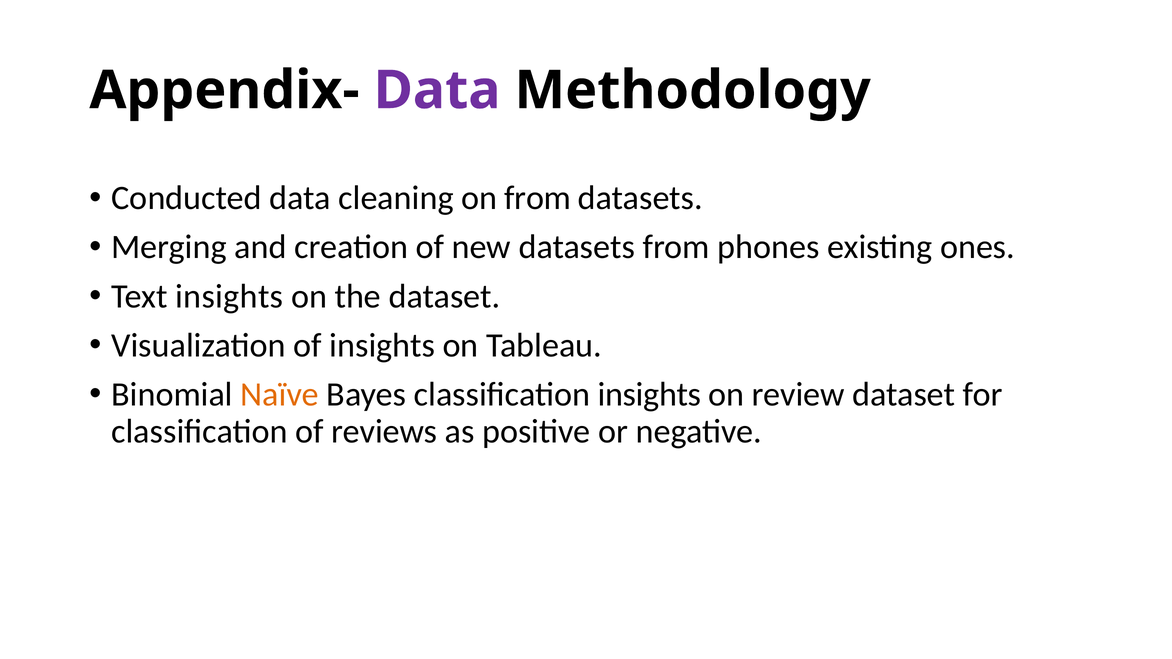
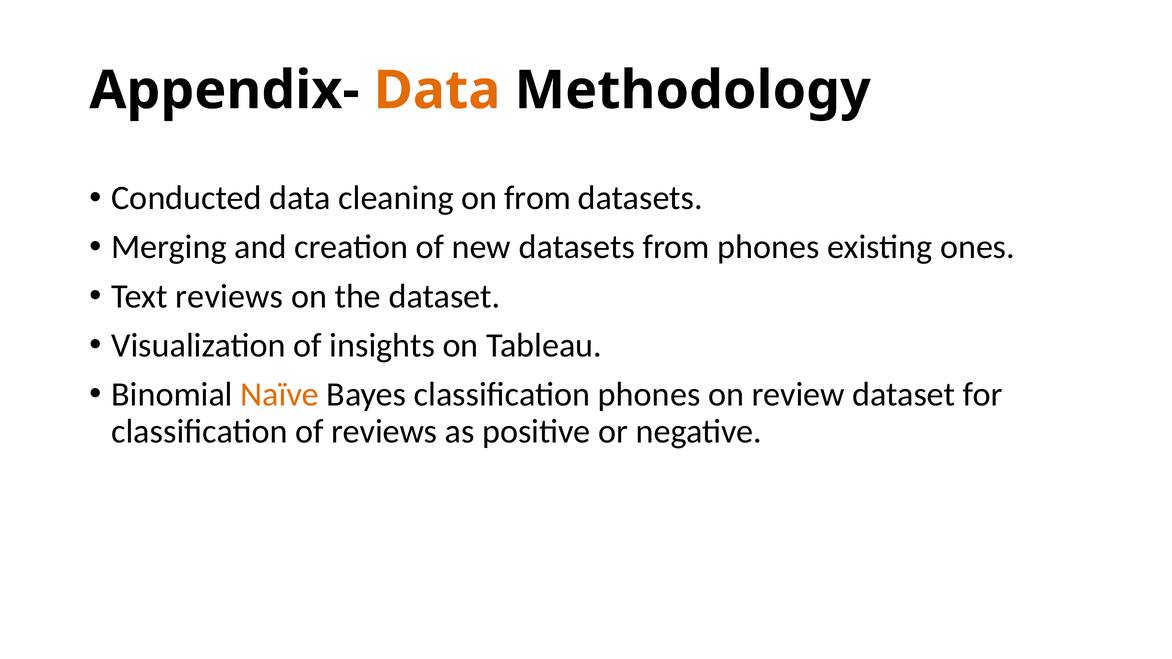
Data at (437, 90) colour: purple -> orange
Text insights: insights -> reviews
classification insights: insights -> phones
